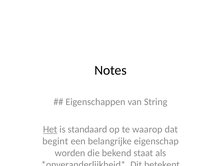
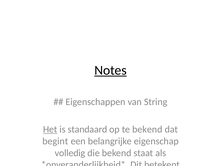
Notes underline: none -> present
te waarop: waarop -> bekend
worden at (70, 153): worden -> volledig
